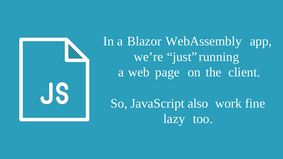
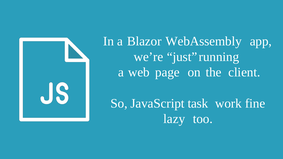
also: also -> task
